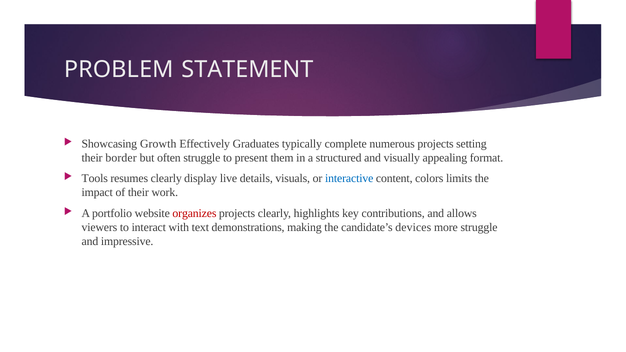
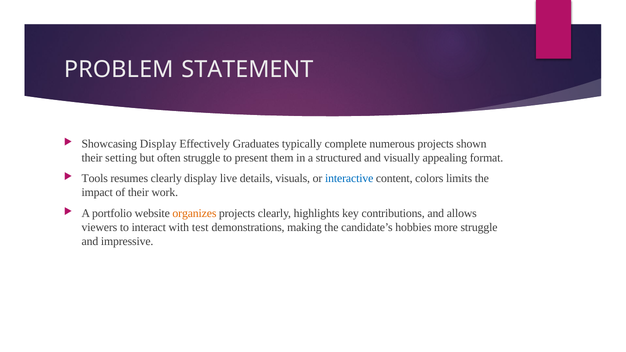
Showcasing Growth: Growth -> Display
setting: setting -> shown
border: border -> setting
organizes colour: red -> orange
text: text -> test
devices: devices -> hobbies
